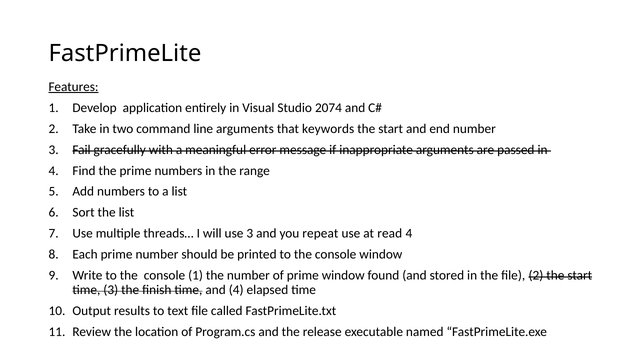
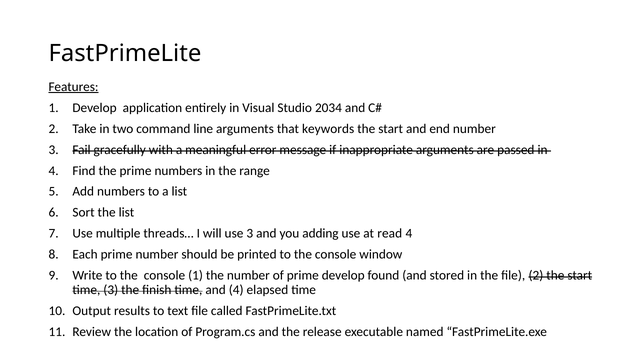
2074: 2074 -> 2034
repeat: repeat -> adding
prime window: window -> develop
